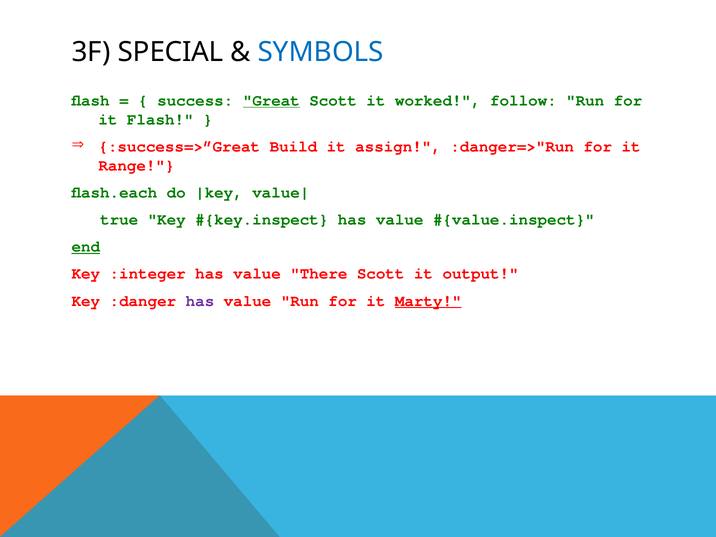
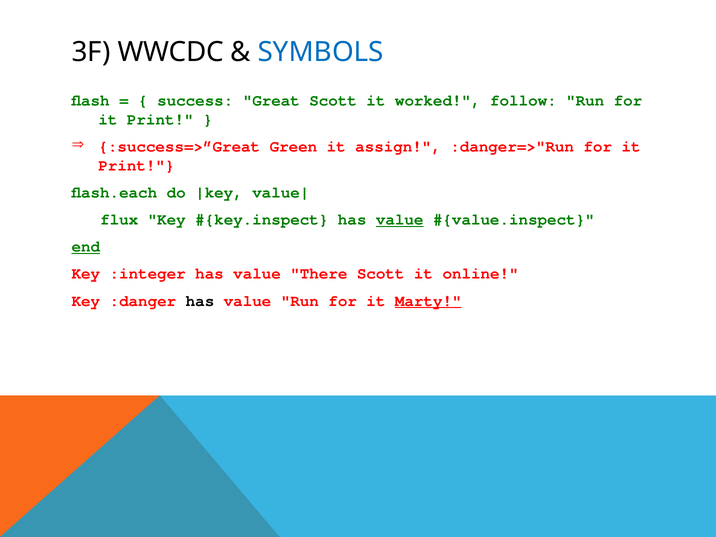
SPECIAL: SPECIAL -> WWCDC
Great underline: present -> none
Flash at (160, 119): Flash -> Print
Build: Build -> Green
Range at (137, 166): Range -> Print
true: true -> flux
value at (400, 220) underline: none -> present
output: output -> online
has at (200, 301) colour: purple -> black
